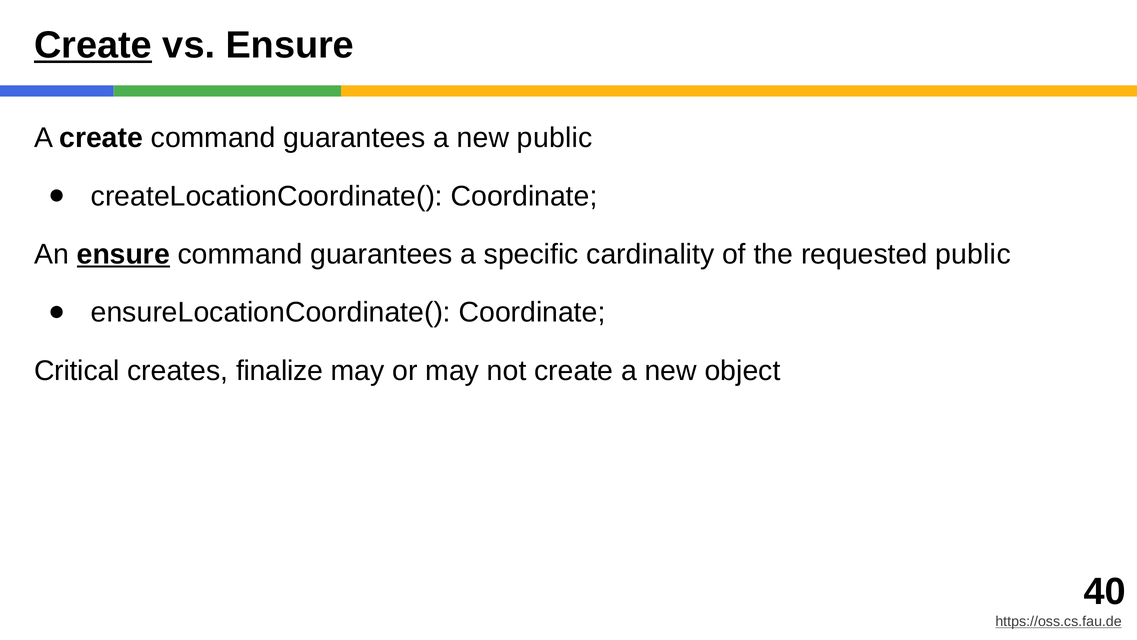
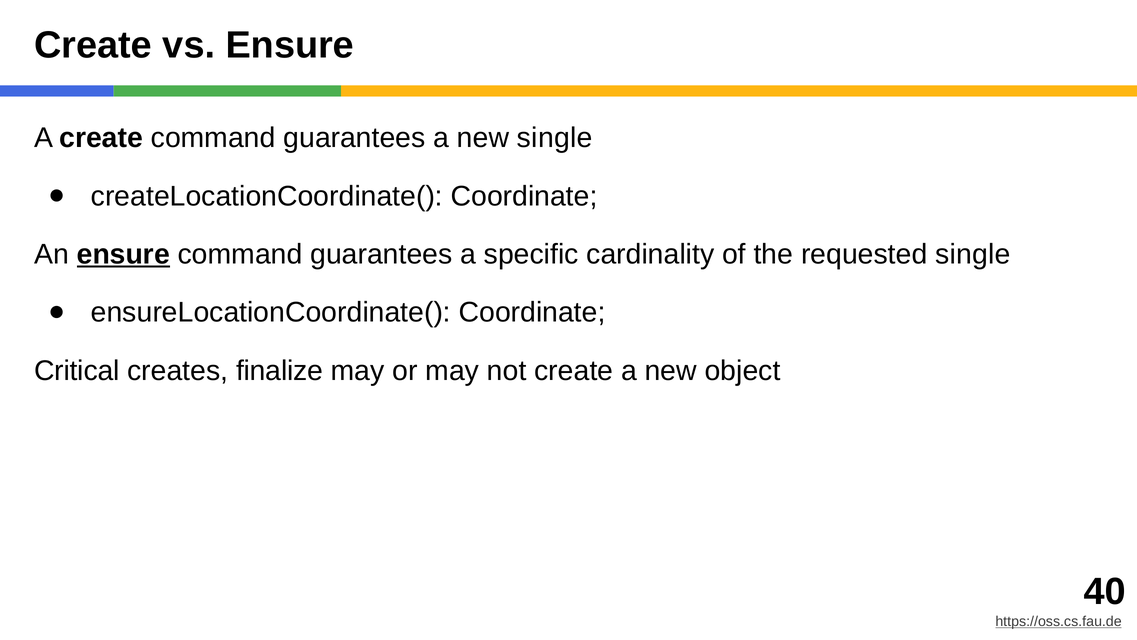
Create at (93, 45) underline: present -> none
new public: public -> single
requested public: public -> single
